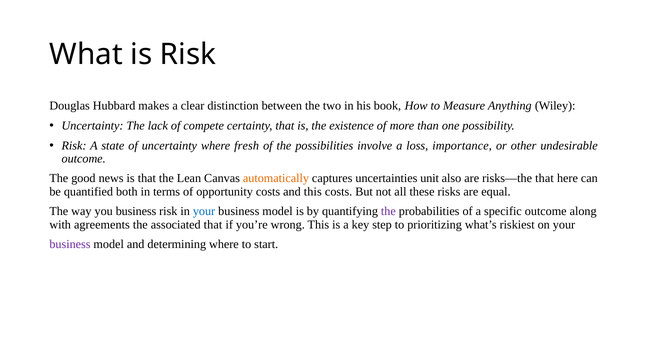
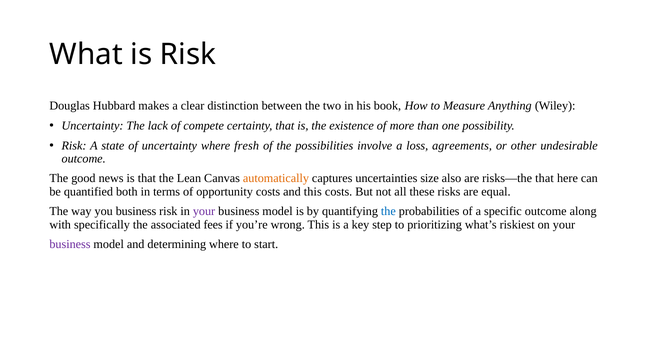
importance: importance -> agreements
unit: unit -> size
your at (204, 212) colour: blue -> purple
the at (388, 212) colour: purple -> blue
agreements: agreements -> specifically
associated that: that -> fees
